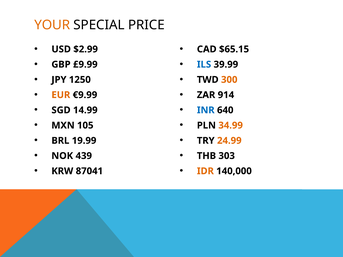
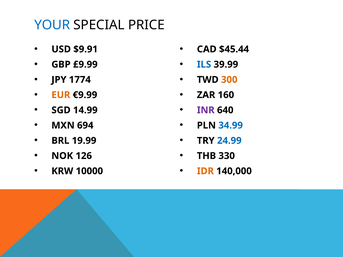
YOUR colour: orange -> blue
$2.99: $2.99 -> $9.91
$65.15: $65.15 -> $45.44
1250: 1250 -> 1774
914: 914 -> 160
INR colour: blue -> purple
105: 105 -> 694
34.99 colour: orange -> blue
24.99 colour: orange -> blue
439: 439 -> 126
303: 303 -> 330
87041: 87041 -> 10000
